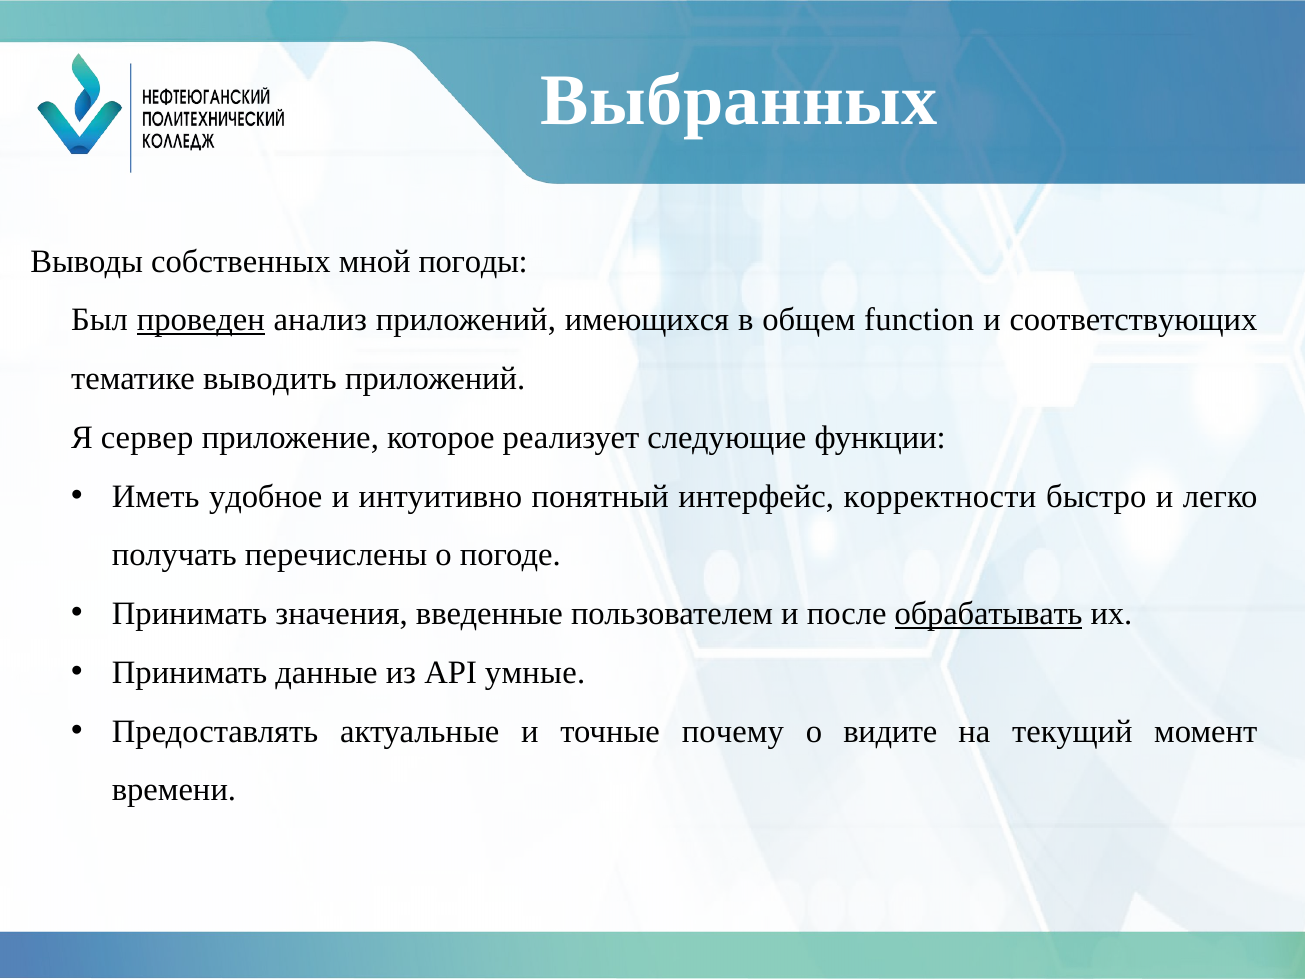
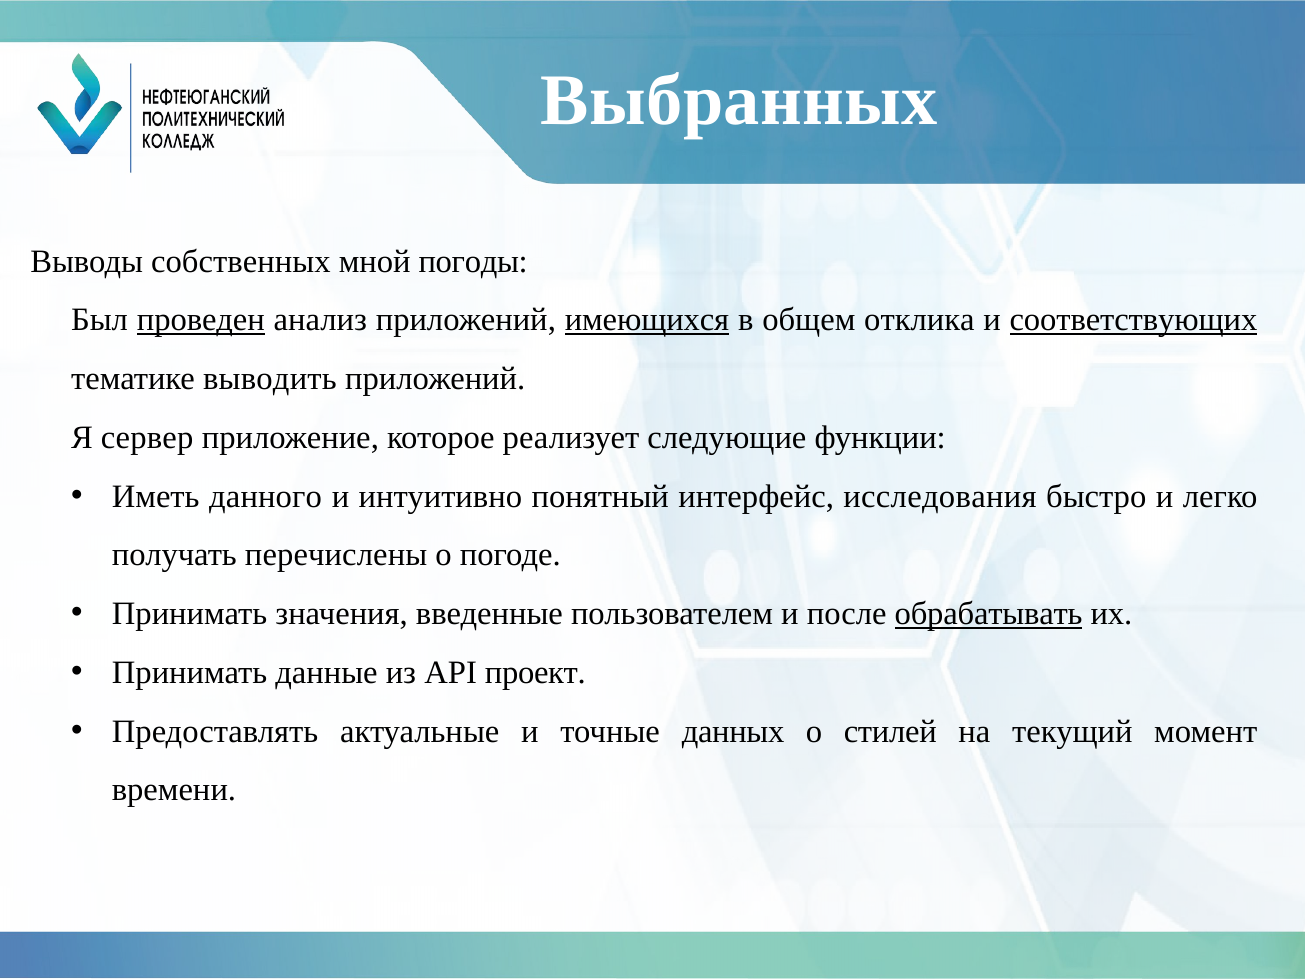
имеющихся underline: none -> present
function: function -> отклика
соответствующих underline: none -> present
удобное: удобное -> данного
корректности: корректности -> исследования
умные: умные -> проект
почему: почему -> данных
видите: видите -> стилей
